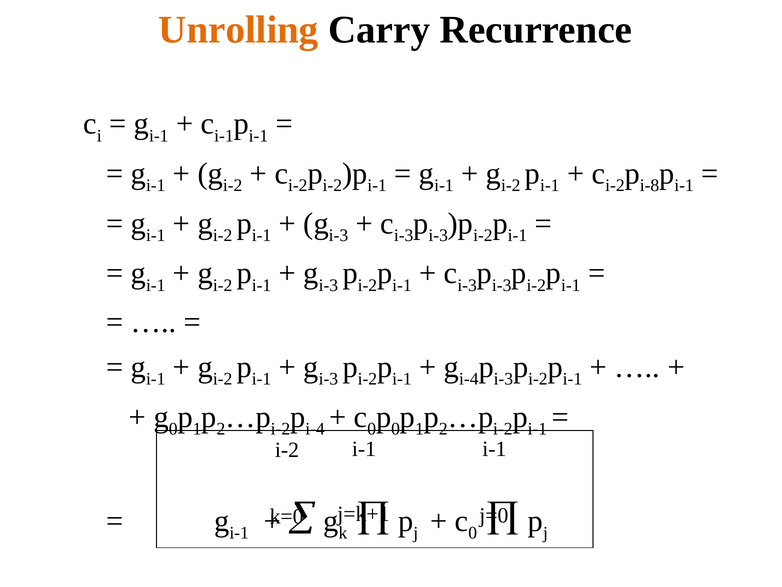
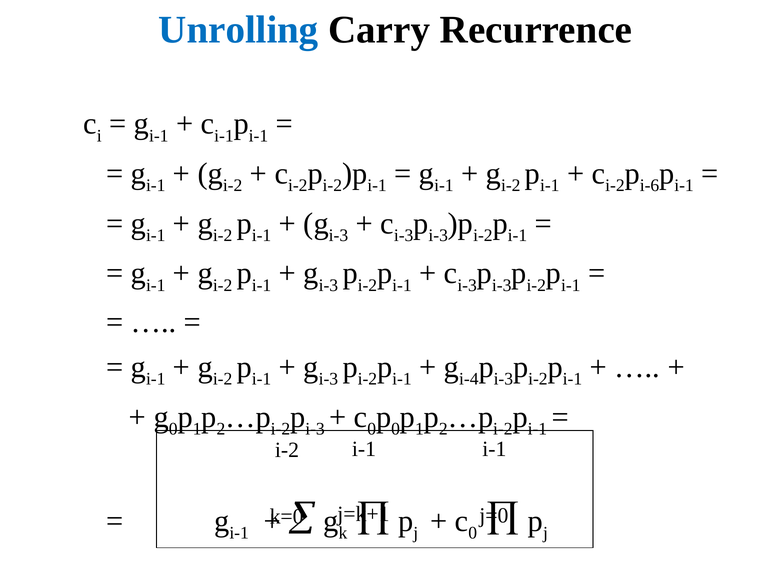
Unrolling colour: orange -> blue
i-8: i-8 -> i-6
i-4 at (315, 428): i-4 -> i-3
